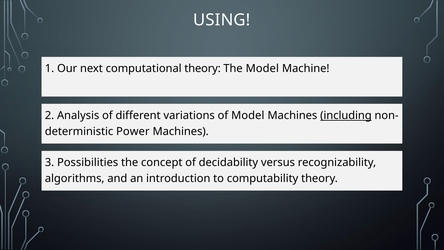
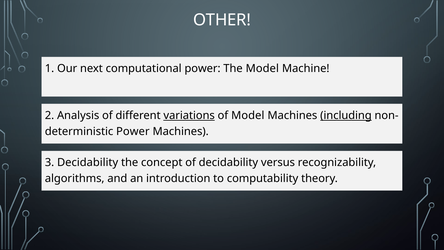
USING: USING -> OTHER
computational theory: theory -> power
variations underline: none -> present
3 Possibilities: Possibilities -> Decidability
